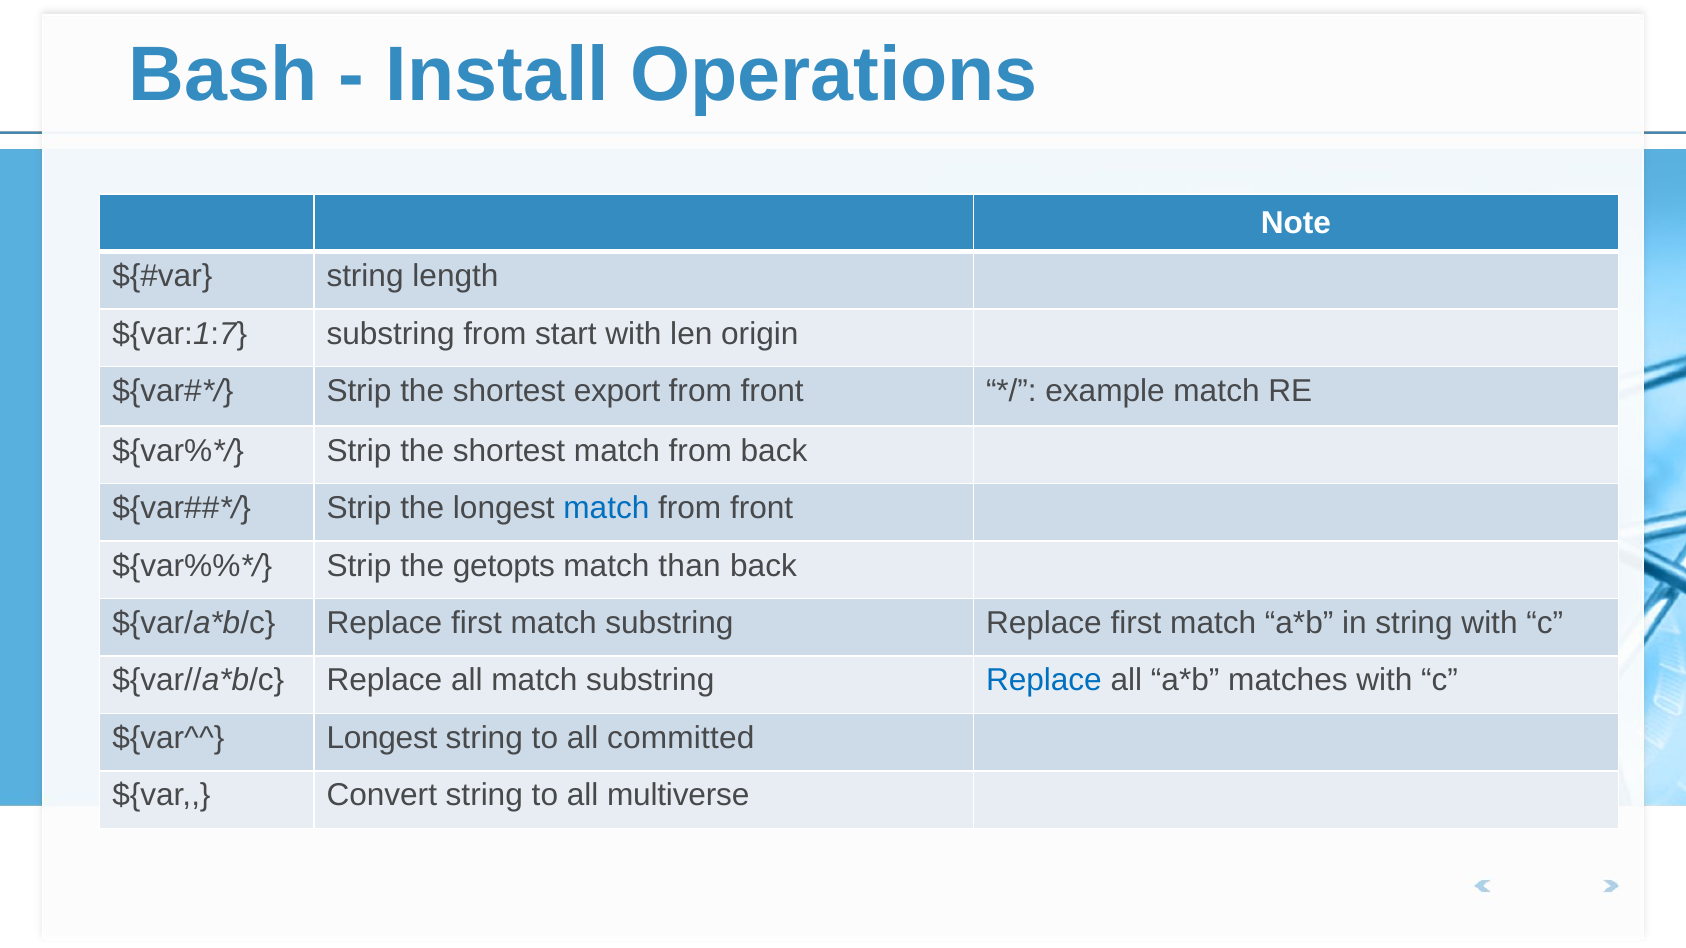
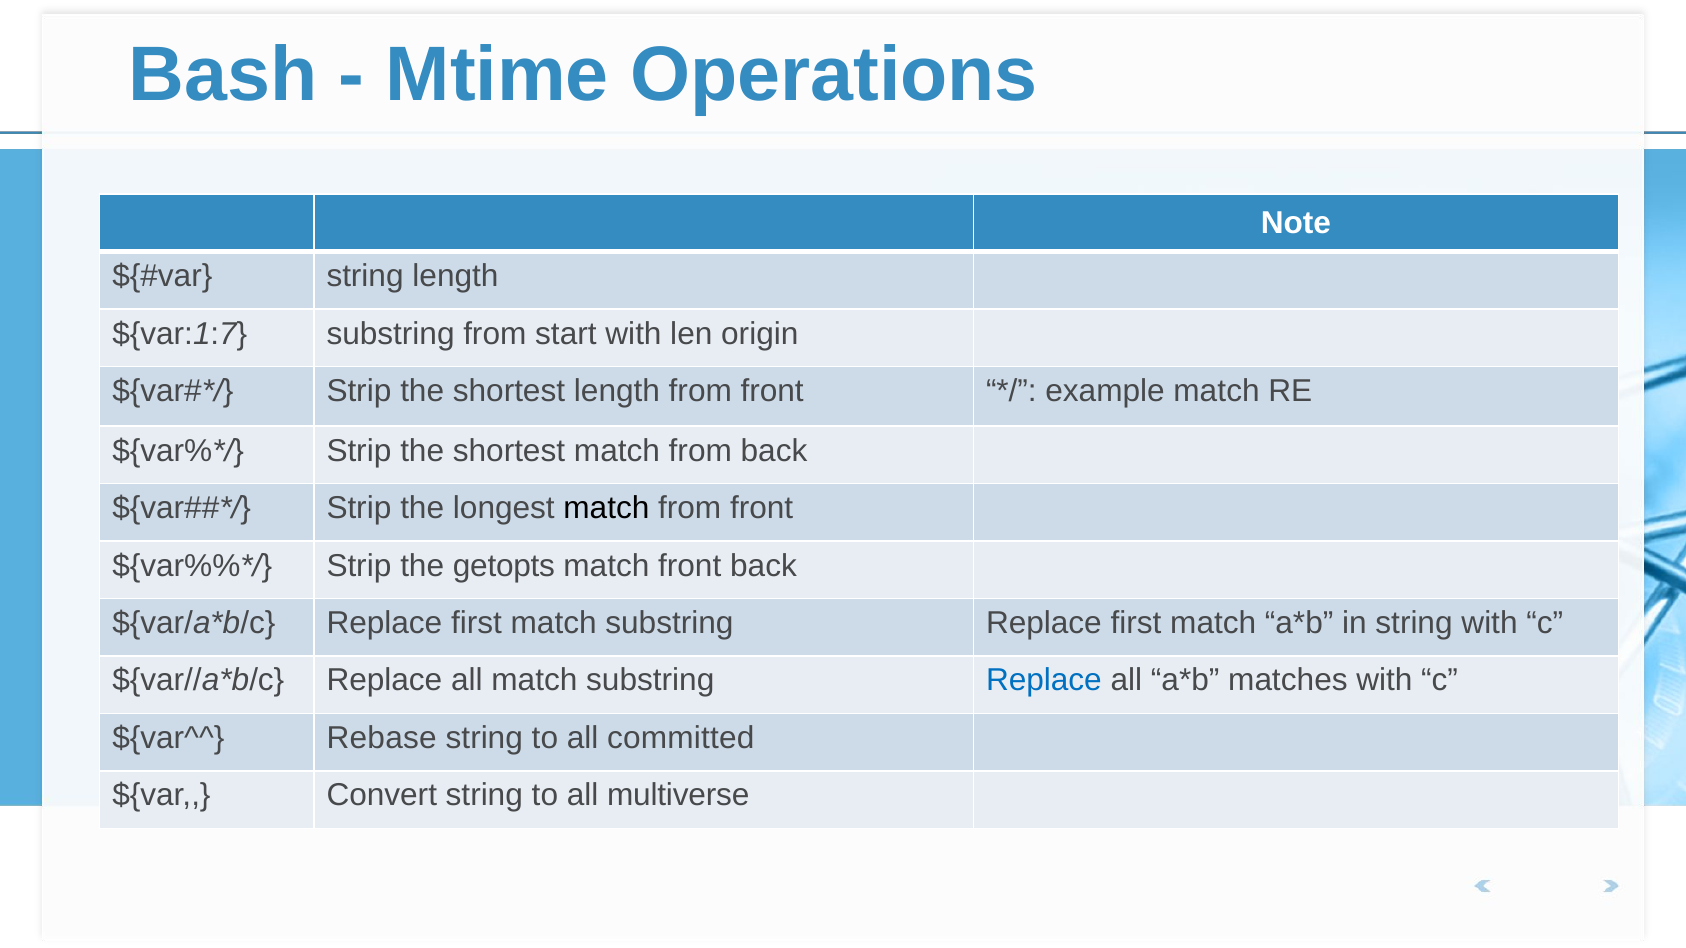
Install: Install -> Mtime
shortest export: export -> length
match at (606, 508) colour: blue -> black
match than: than -> front
${var^^ Longest: Longest -> Rebase
